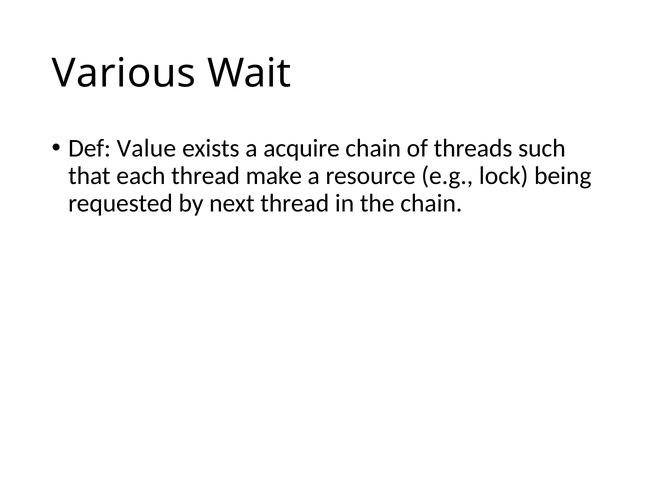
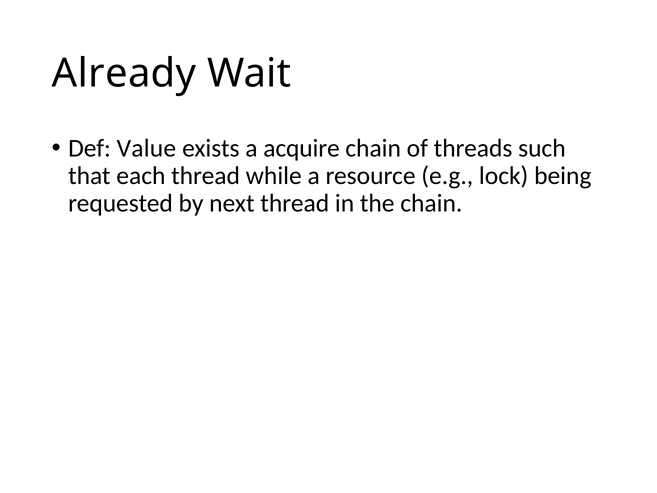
Various: Various -> Already
make: make -> while
